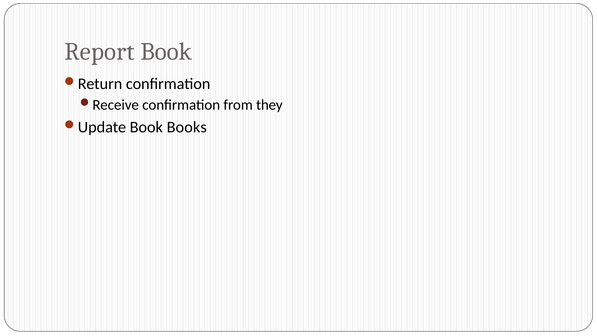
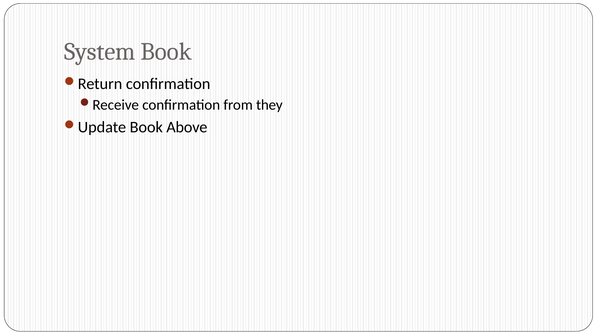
Report: Report -> System
Books: Books -> Above
